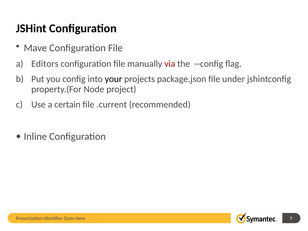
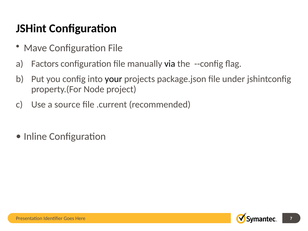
Editors: Editors -> Factors
via colour: red -> black
certain: certain -> source
